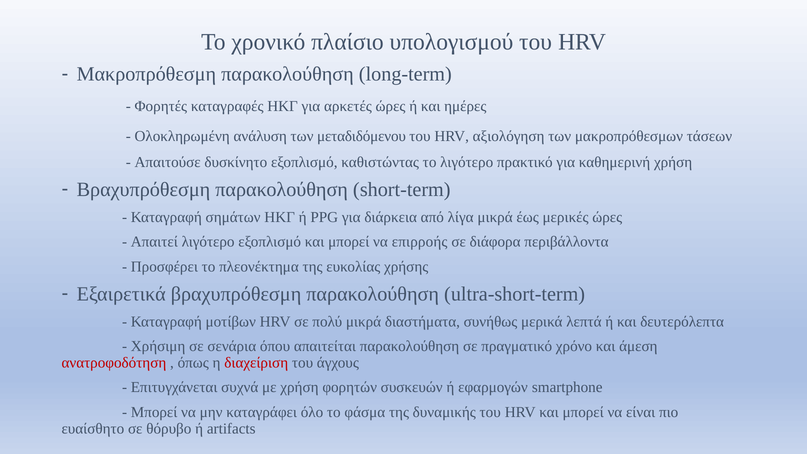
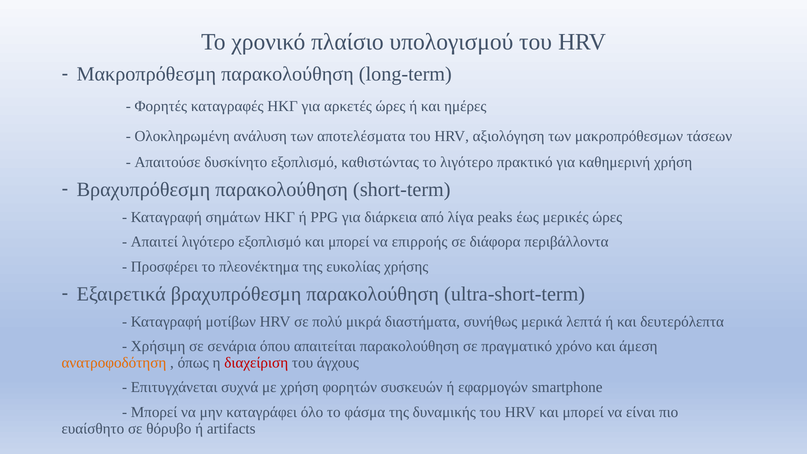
μεταδιδόμενου: μεταδιδόμενου -> αποτελέσματα
λίγα μικρά: μικρά -> peaks
ανατροφοδότηση colour: red -> orange
